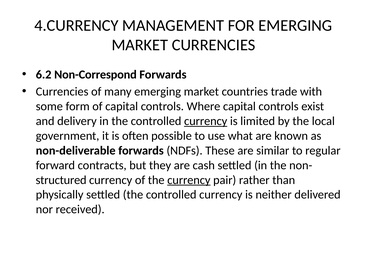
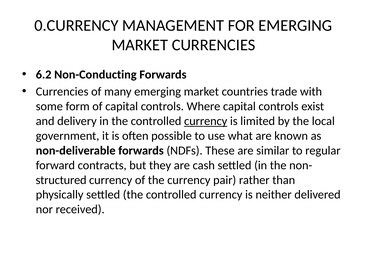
4.CURRENCY: 4.CURRENCY -> 0.CURRENCY
Non-Correspond: Non-Correspond -> Non-Conducting
currency at (189, 179) underline: present -> none
